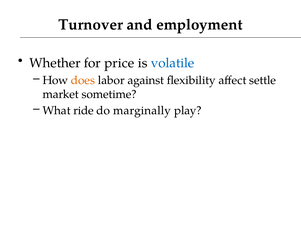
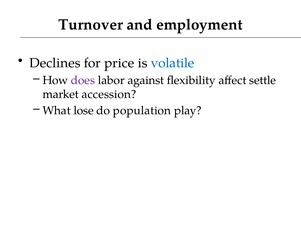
Whether: Whether -> Declines
does colour: orange -> purple
sometime: sometime -> accession
ride: ride -> lose
marginally: marginally -> population
